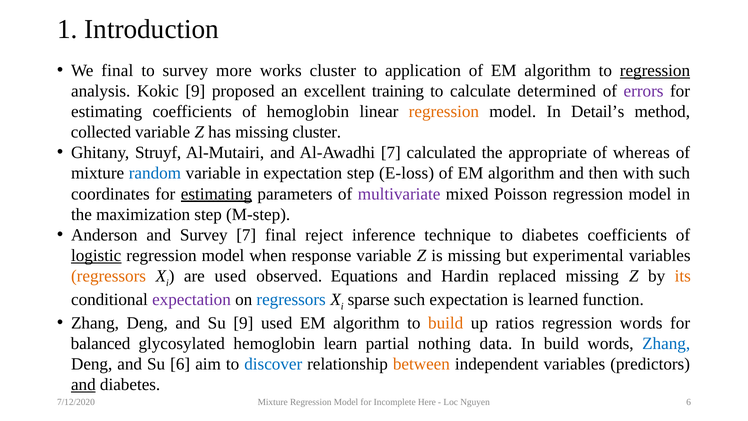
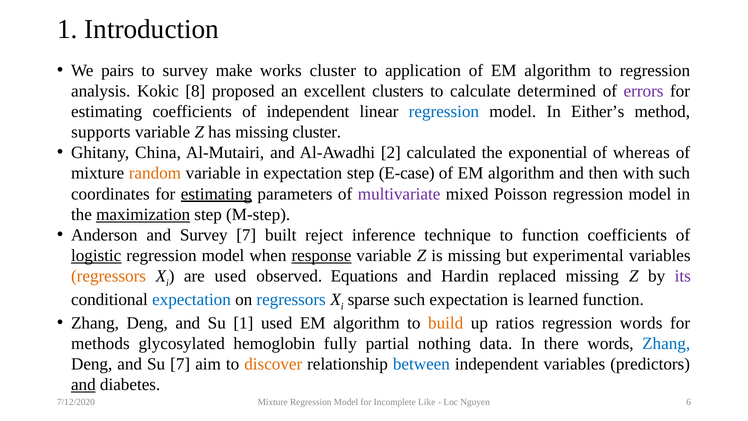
We final: final -> pairs
more: more -> make
regression at (655, 70) underline: present -> none
Kokic 9: 9 -> 8
training: training -> clusters
of hemoglobin: hemoglobin -> independent
regression at (444, 112) colour: orange -> blue
Detail’s: Detail’s -> Either’s
collected: collected -> supports
Struyf: Struyf -> China
Al-Awadhi 7: 7 -> 2
appropriate: appropriate -> exponential
random colour: blue -> orange
E-loss: E-loss -> E-case
maximization underline: none -> present
7 final: final -> built
to diabetes: diabetes -> function
response underline: none -> present
its colour: orange -> purple
expectation at (192, 299) colour: purple -> blue
Su 9: 9 -> 1
balanced: balanced -> methods
learn: learn -> fully
In build: build -> there
Su 6: 6 -> 7
discover colour: blue -> orange
between colour: orange -> blue
Here: Here -> Like
